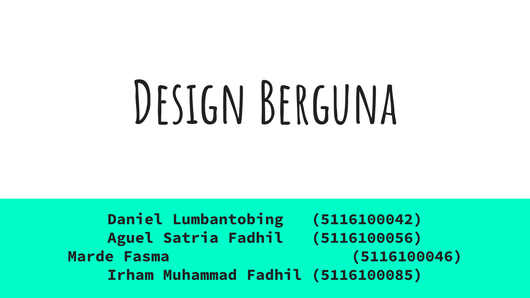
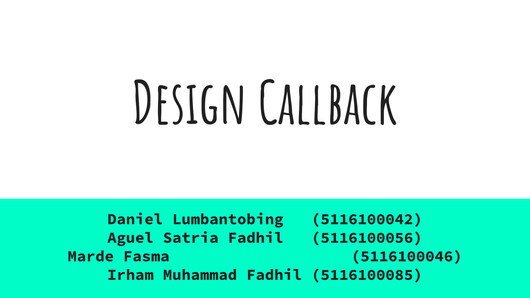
Berguna: Berguna -> Callback
